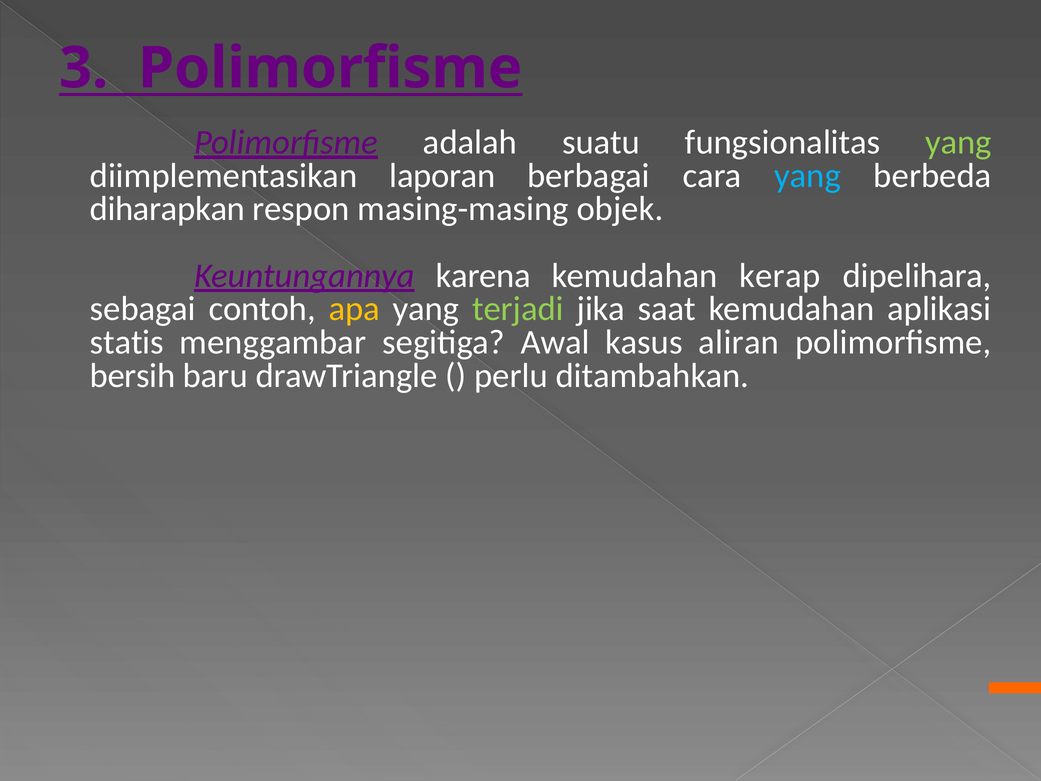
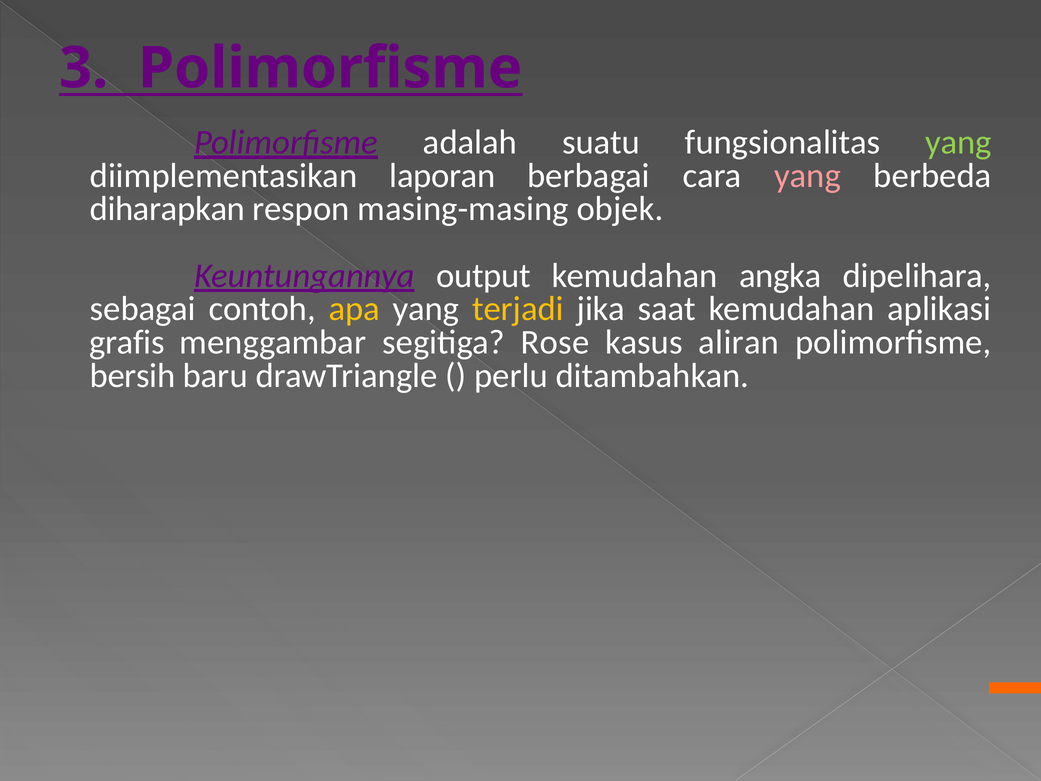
yang at (808, 176) colour: light blue -> pink
karena: karena -> output
kerap: kerap -> angka
terjadi colour: light green -> yellow
statis: statis -> grafis
Awal: Awal -> Rose
